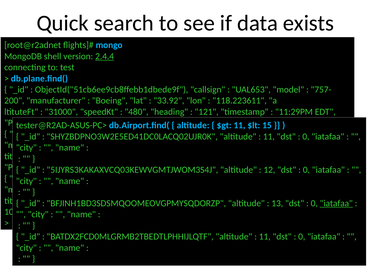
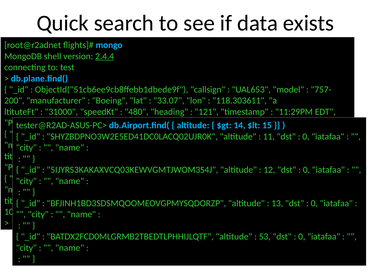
33.92: 33.92 -> 33.07
118.223611: 118.223611 -> 118.303611
$gt 11: 11 -> 14
iatafaa at (336, 203) underline: present -> none
11 at (265, 237): 11 -> 53
